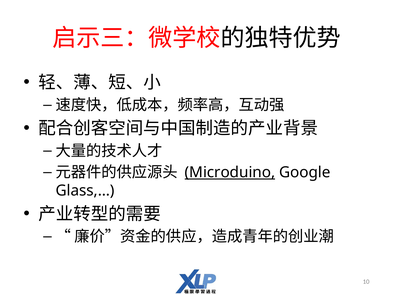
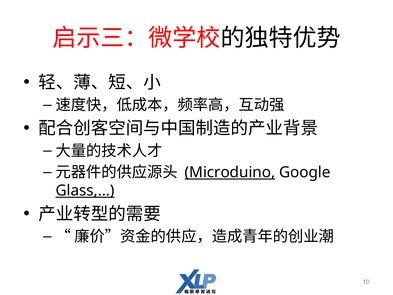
Glass,… underline: none -> present
